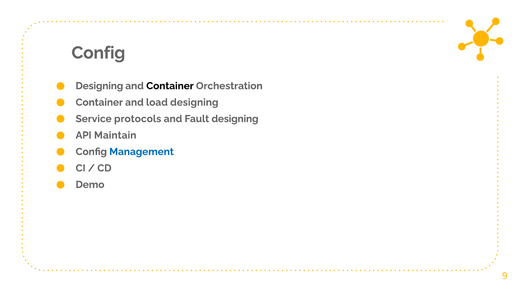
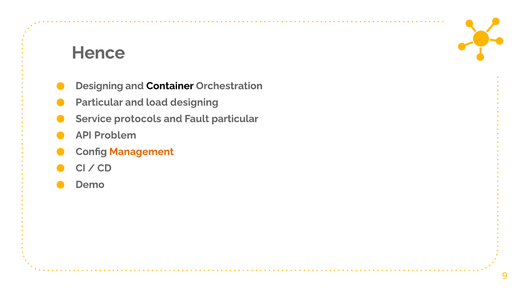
Config at (98, 53): Config -> Hence
Container at (99, 103): Container -> Particular
Fault designing: designing -> particular
Maintain: Maintain -> Problem
Management colour: blue -> orange
